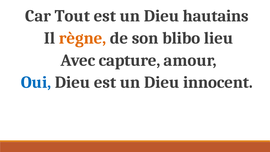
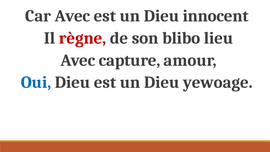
Car Tout: Tout -> Avec
hautains: hautains -> innocent
règne colour: orange -> red
innocent: innocent -> yewoage
